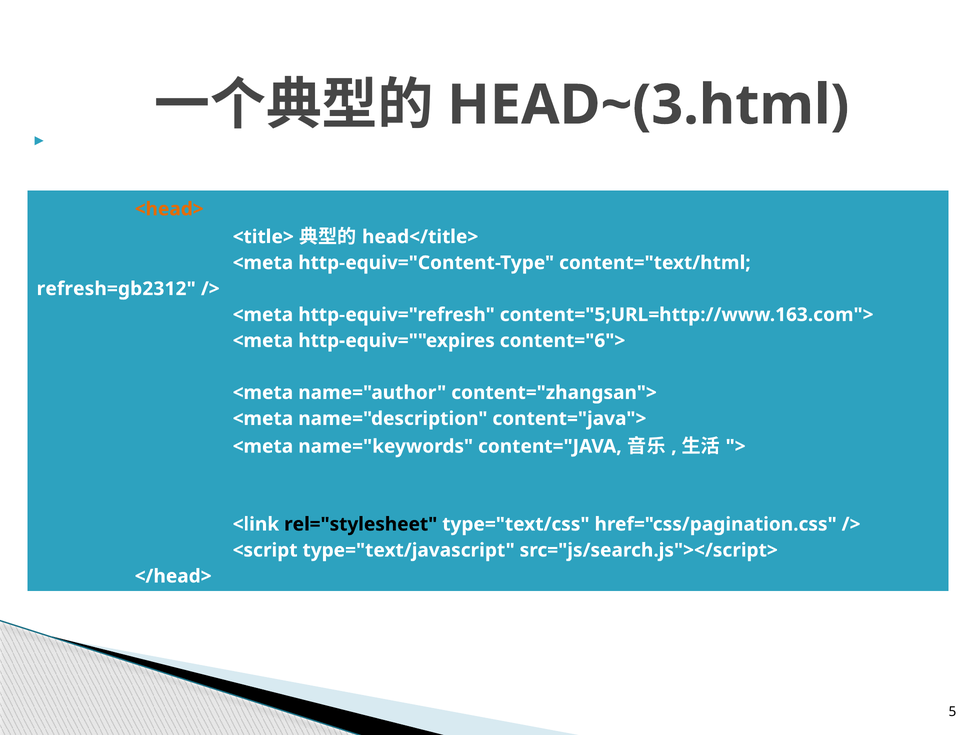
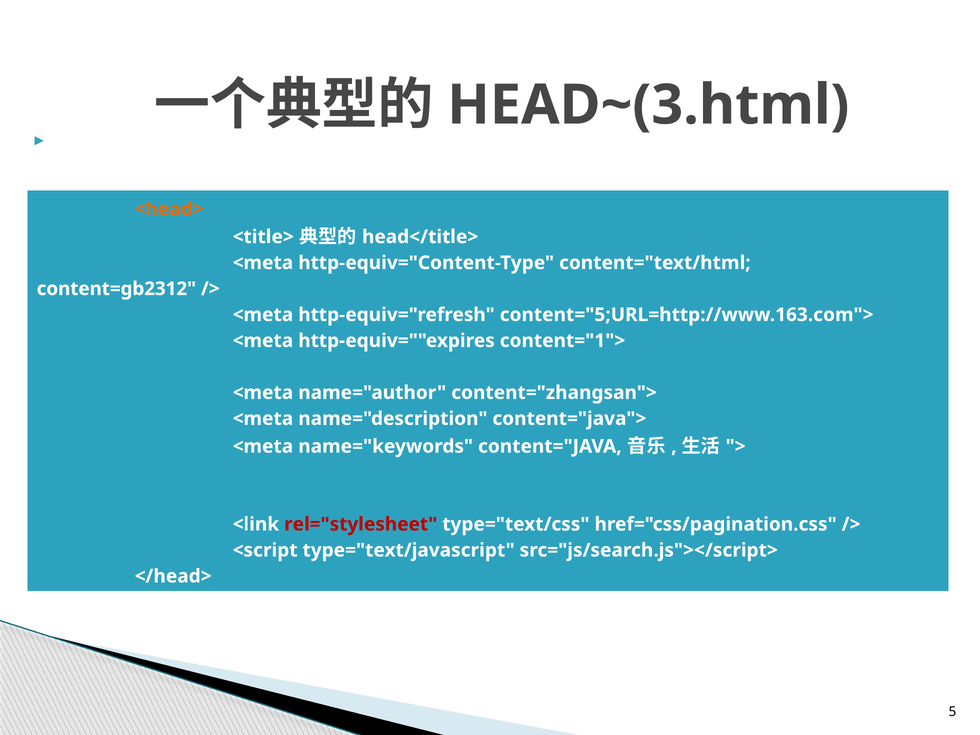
refresh=gb2312: refresh=gb2312 -> content=gb2312
content="6">: content="6"> -> content="1">
rel="stylesheet colour: black -> red
